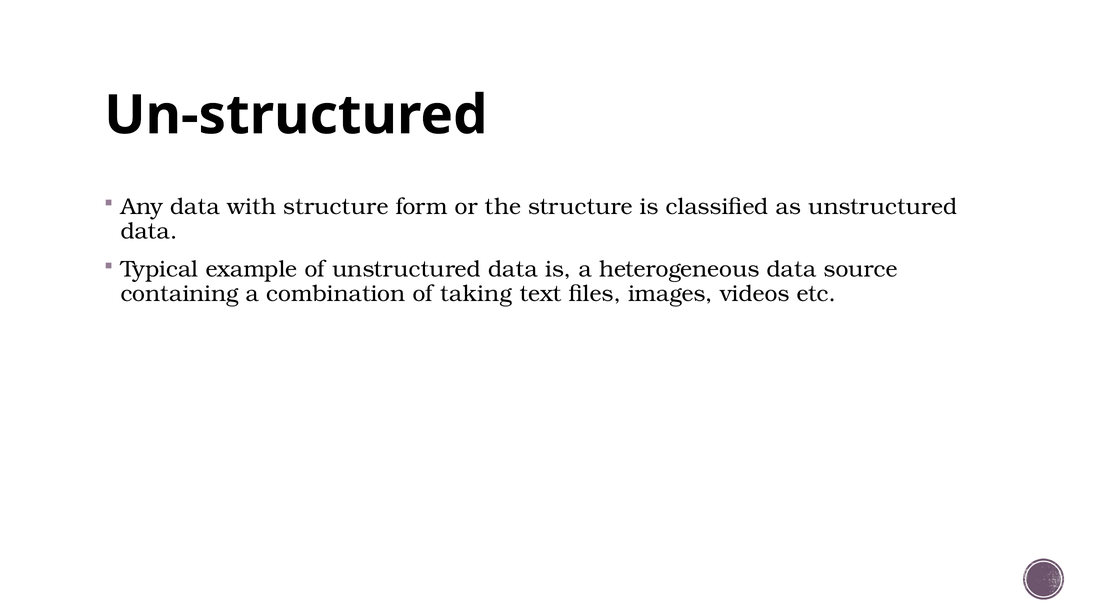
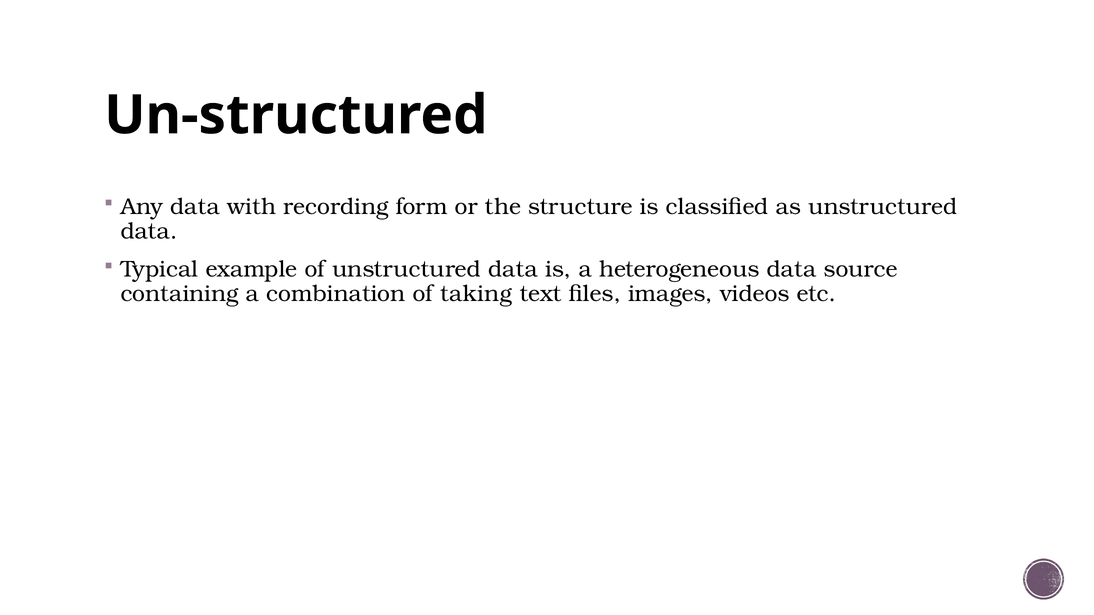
with structure: structure -> recording
